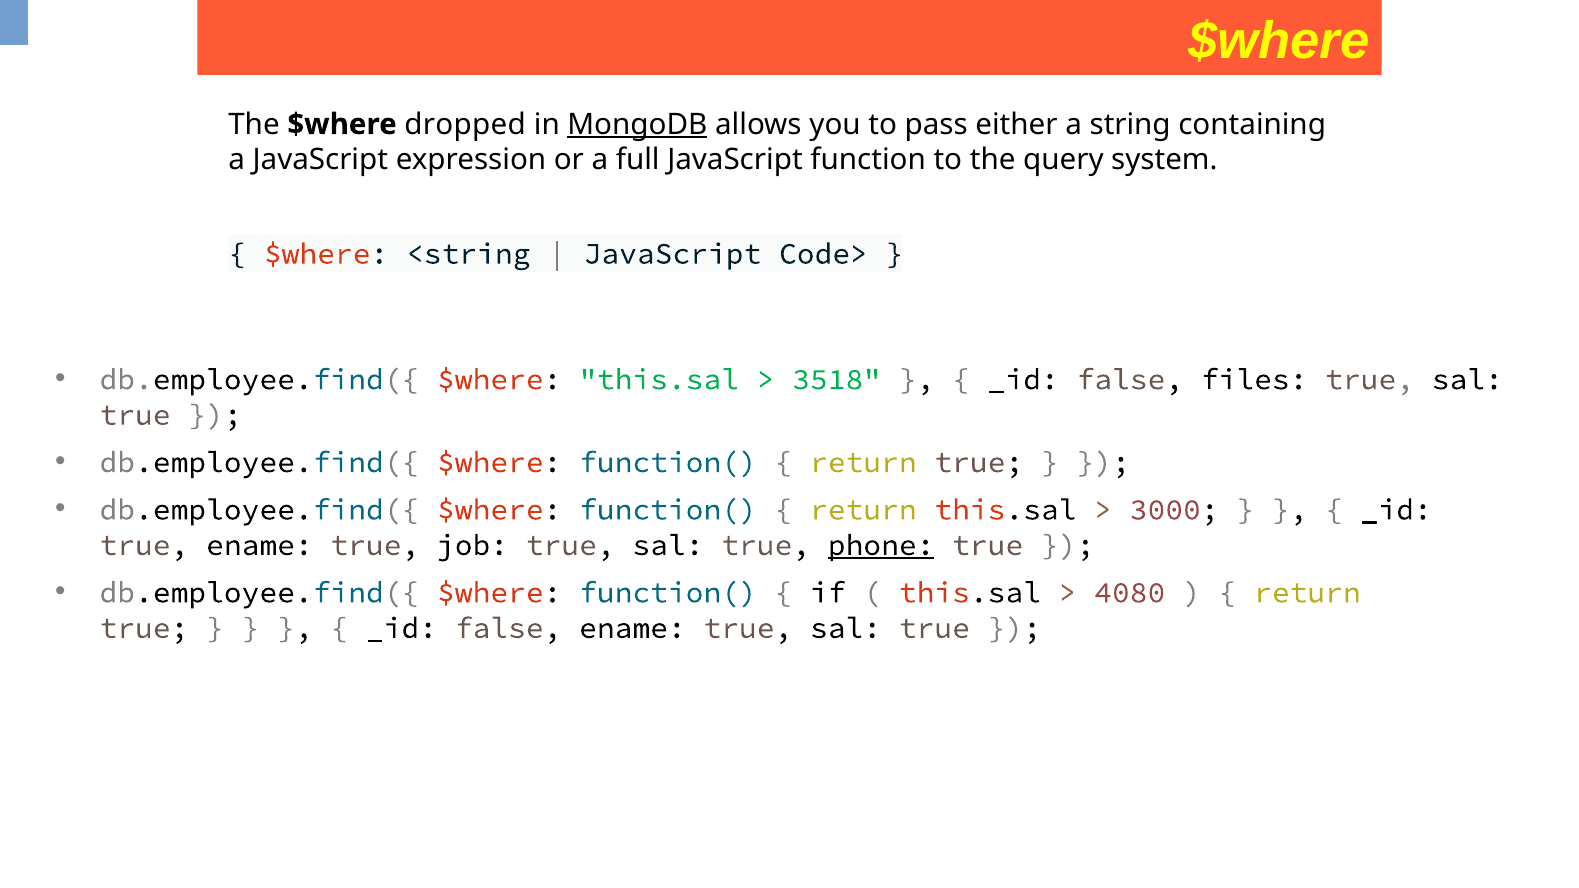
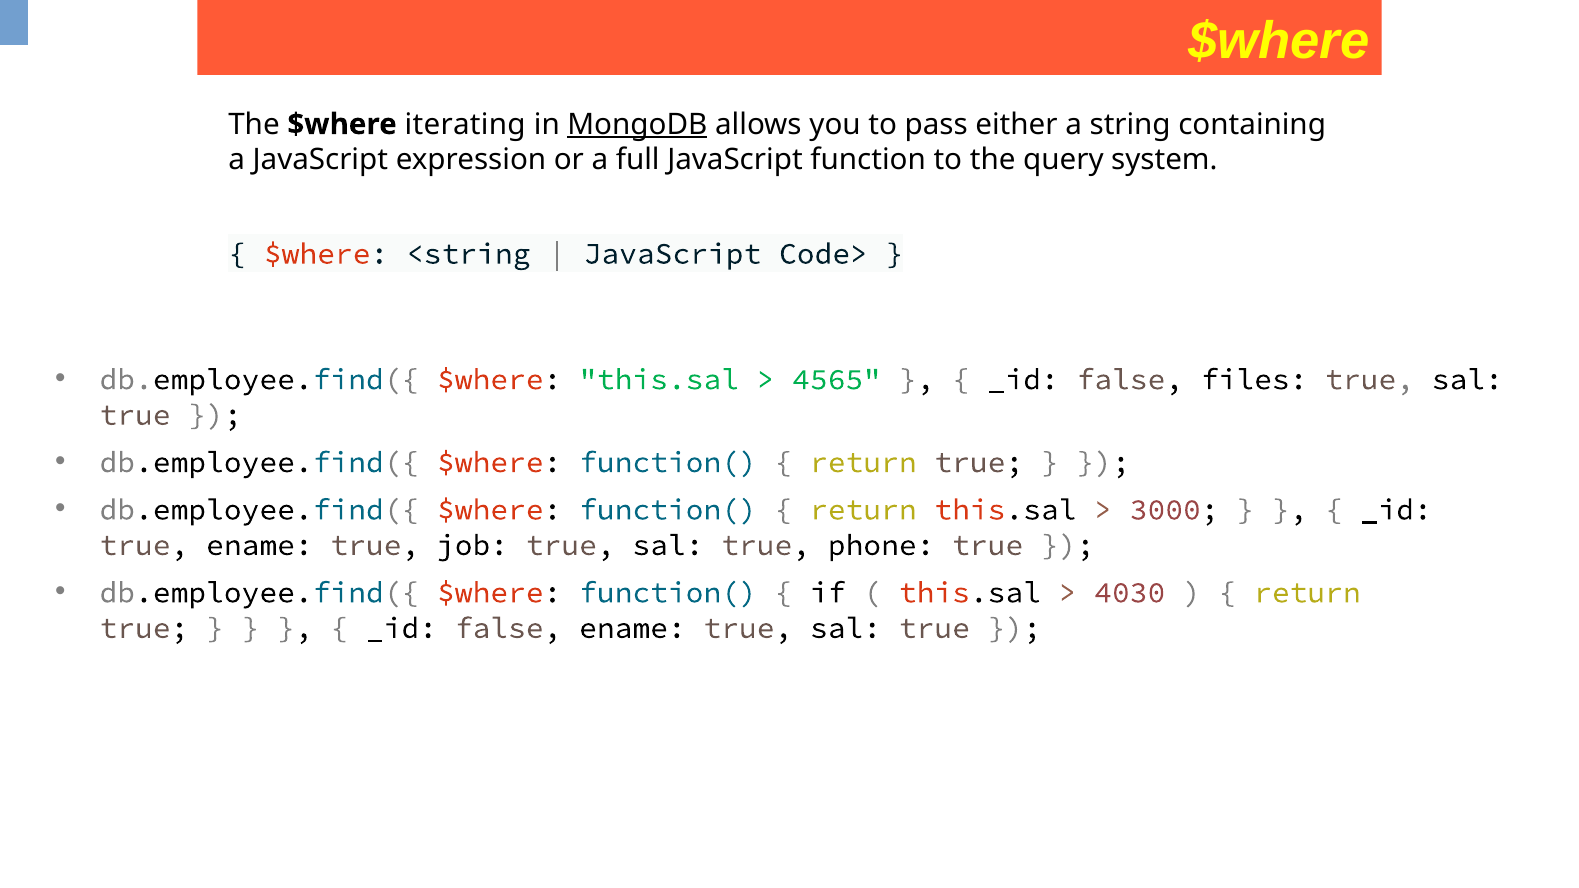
dropped: dropped -> iterating
3518: 3518 -> 4565
phone underline: present -> none
4080: 4080 -> 4030
